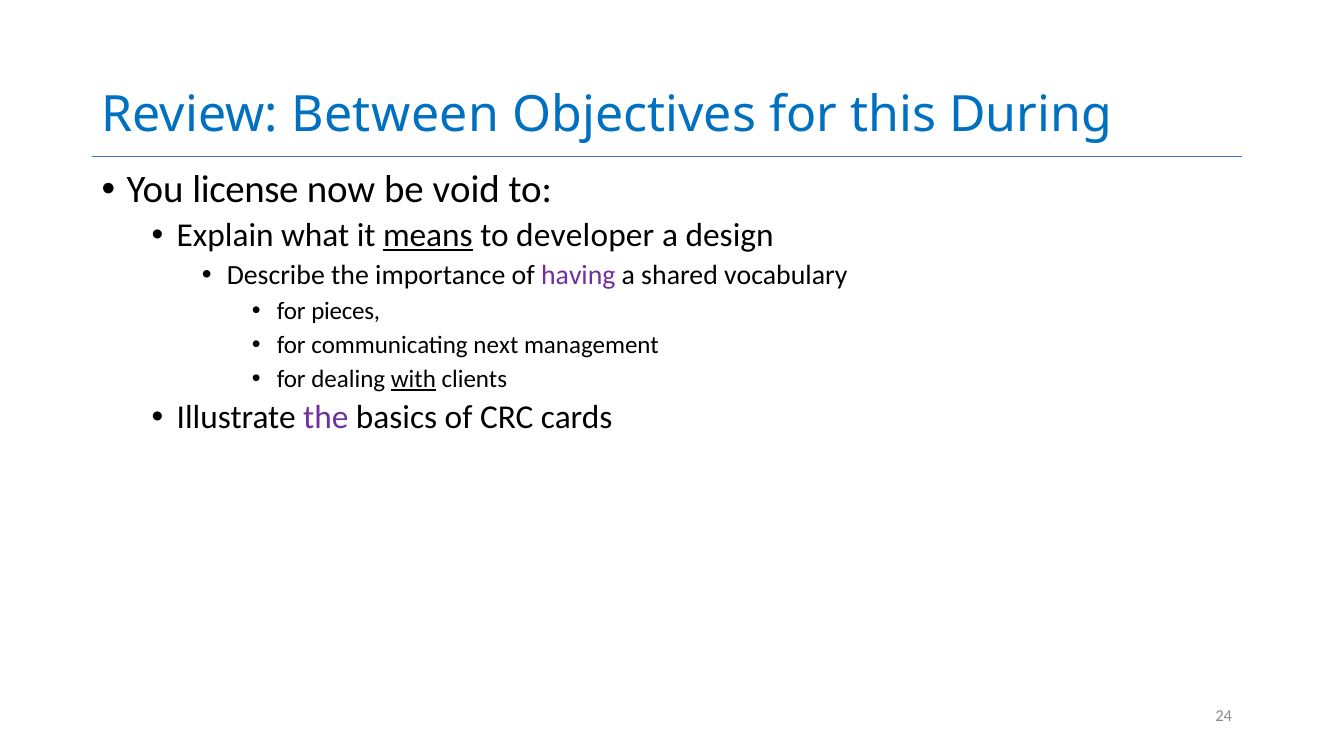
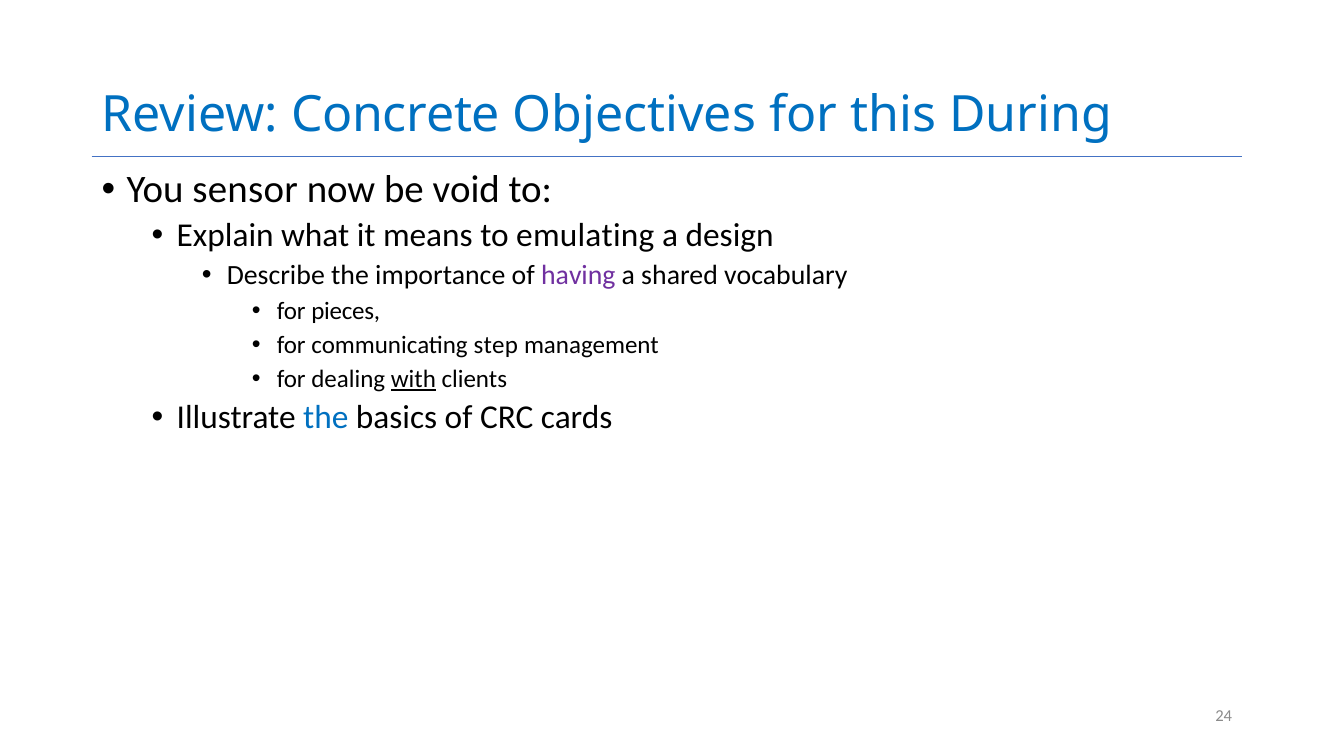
Between: Between -> Concrete
license: license -> sensor
means underline: present -> none
developer: developer -> emulating
next: next -> step
the at (326, 418) colour: purple -> blue
